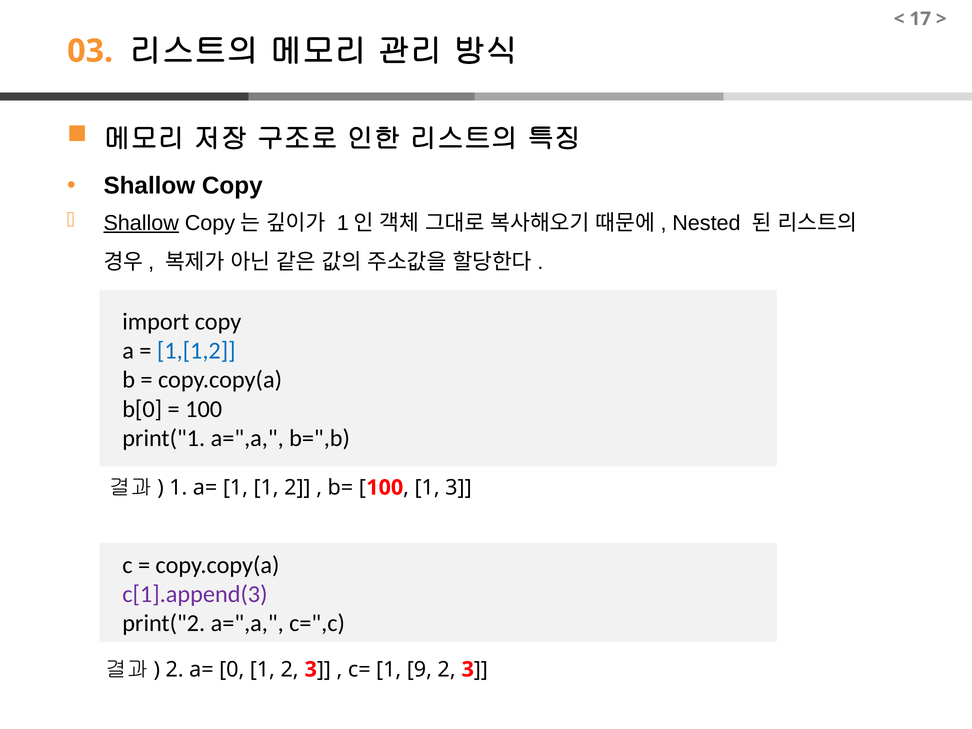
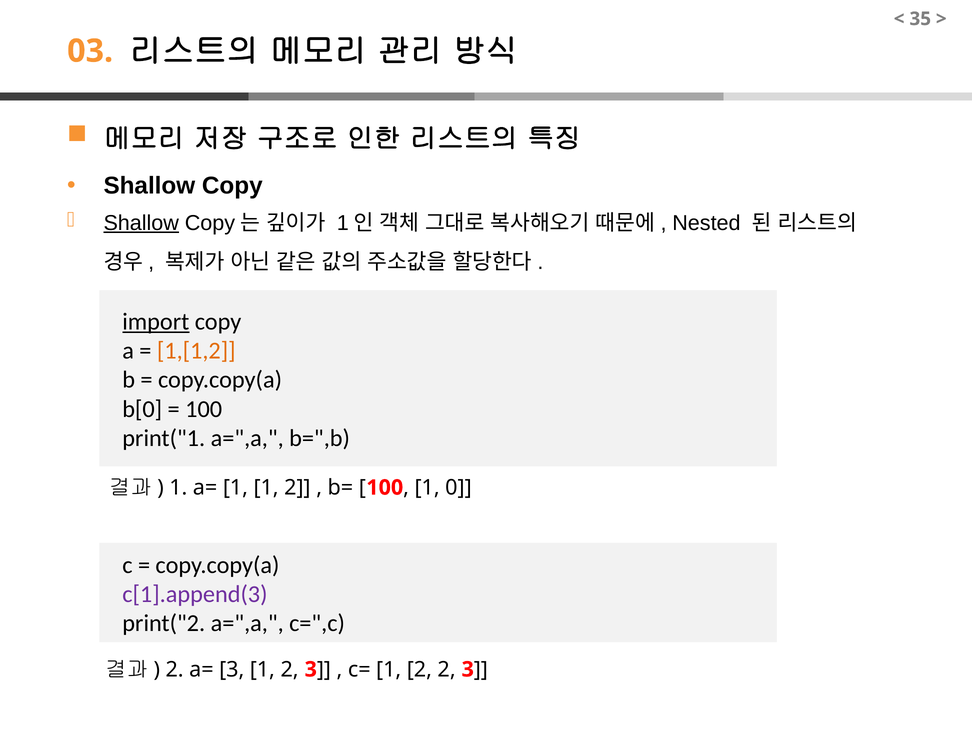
17: 17 -> 35
import underline: none -> present
1,[1,2 colour: blue -> orange
1 3: 3 -> 0
a= 0: 0 -> 3
c= 1 9: 9 -> 2
